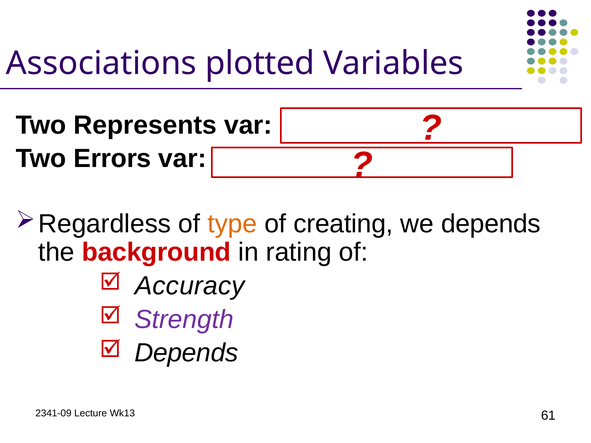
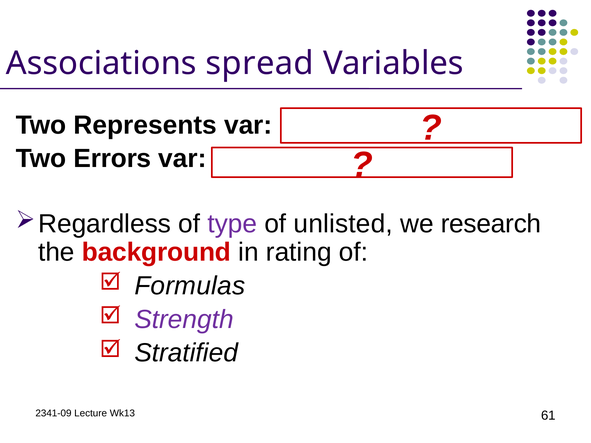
plotted: plotted -> spread
type colour: orange -> purple
creating: creating -> unlisted
we depends: depends -> research
Accuracy: Accuracy -> Formulas
Depends at (186, 353): Depends -> Stratified
